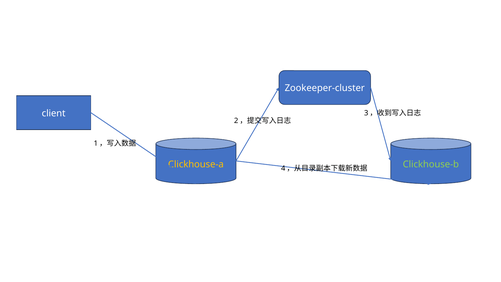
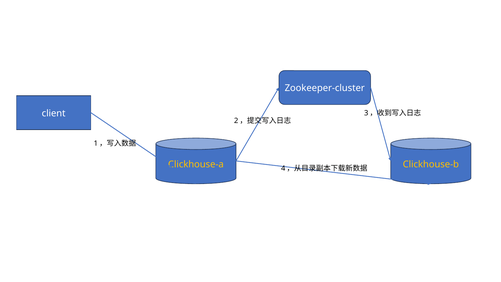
Clickhouse-b colour: light green -> yellow
